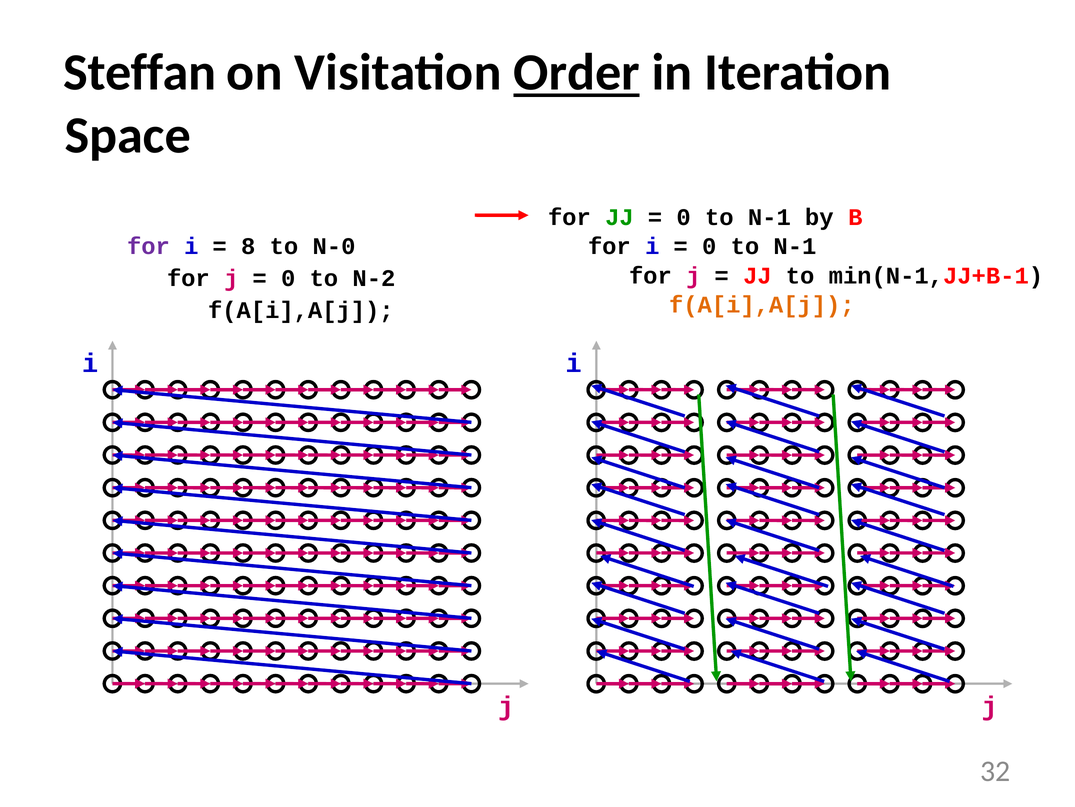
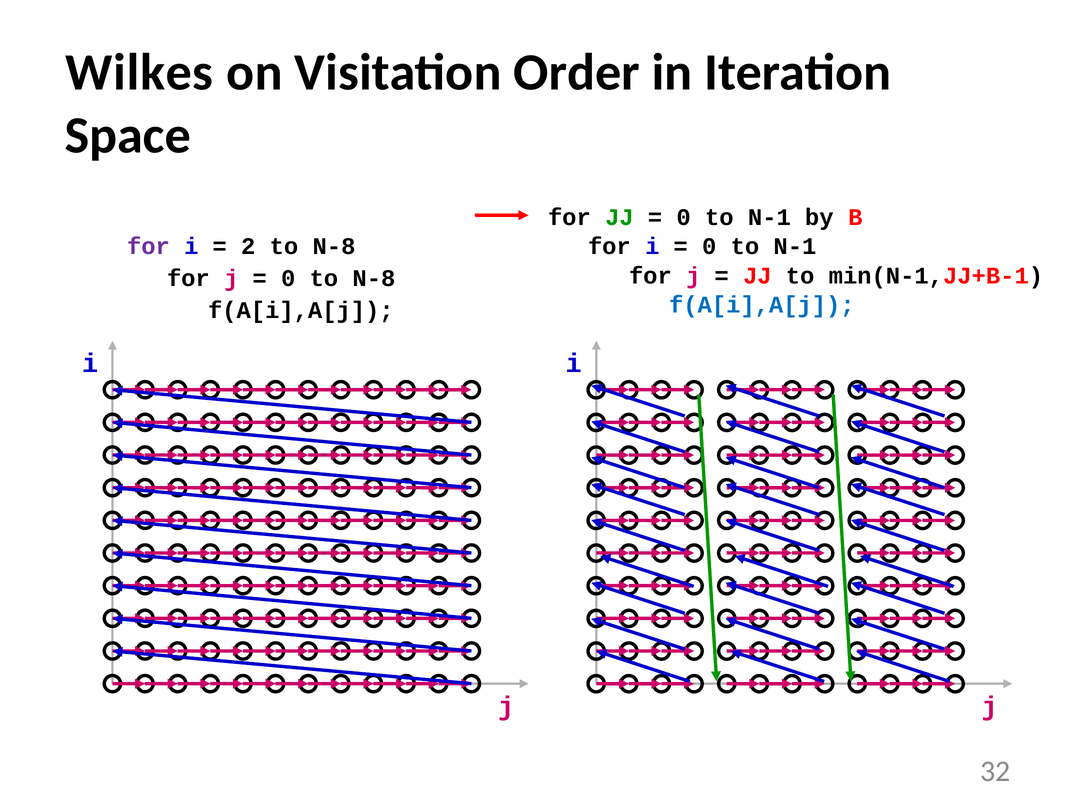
Steffan: Steffan -> Wilkes
Order underline: present -> none
8: 8 -> 2
N-0 at (334, 246): N-0 -> N-8
0 to N-2: N-2 -> N-8
f(A[i],A[j at (762, 305) colour: orange -> blue
